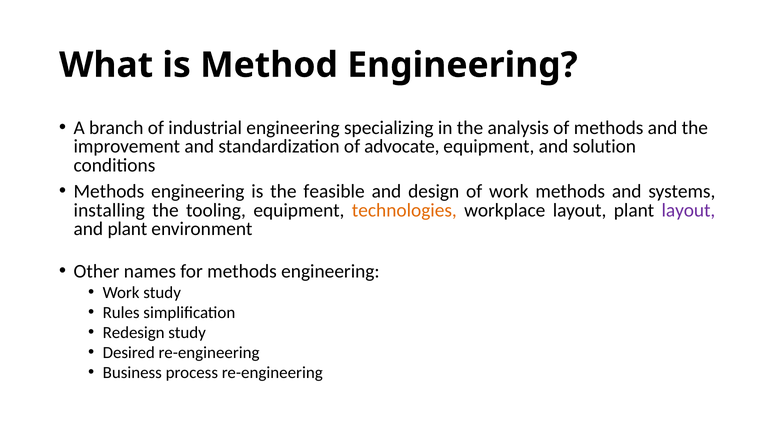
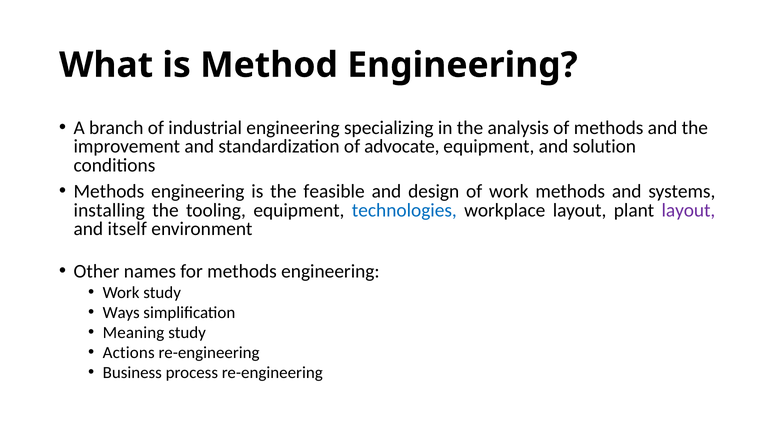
technologies colour: orange -> blue
and plant: plant -> itself
Rules: Rules -> Ways
Redesign: Redesign -> Meaning
Desired: Desired -> Actions
